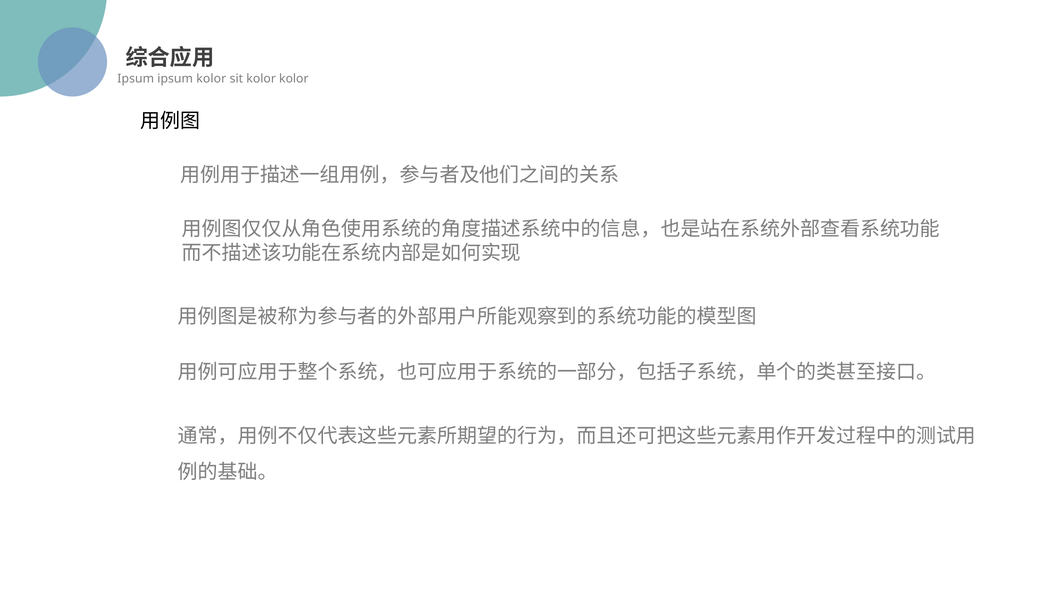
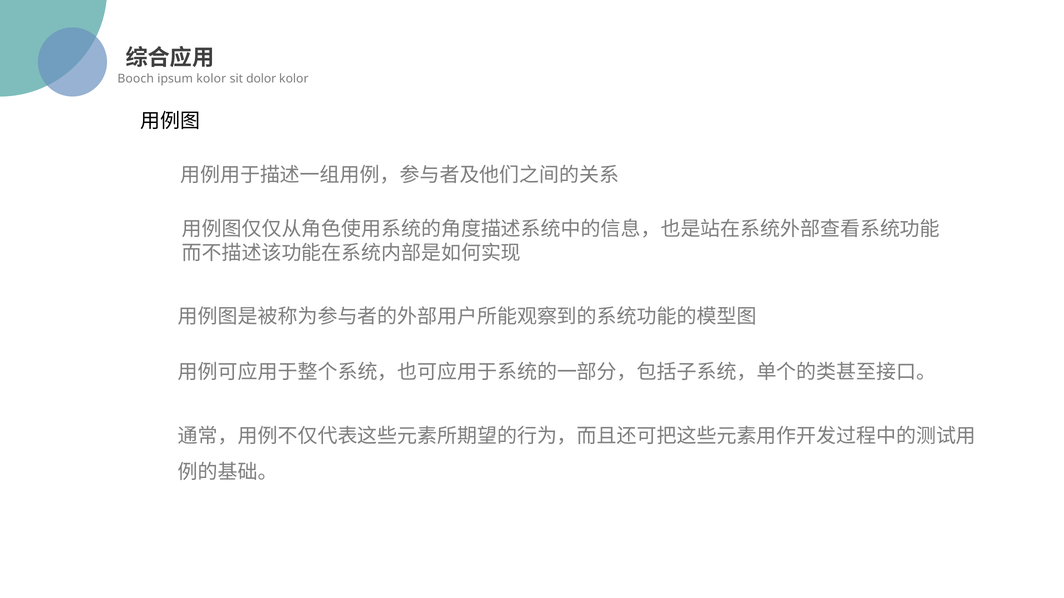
Ipsum at (136, 79): Ipsum -> Booch
sit kolor: kolor -> dolor
